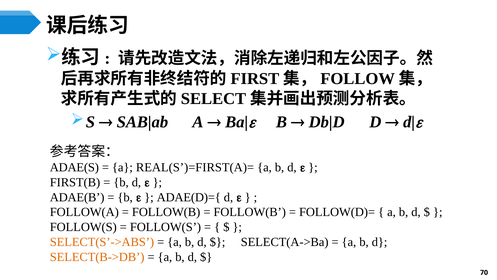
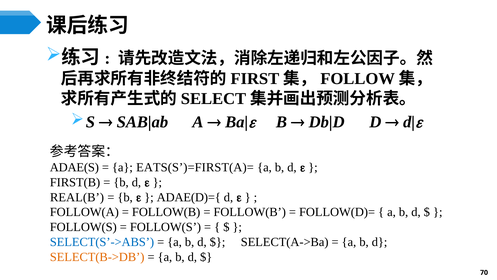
REAL(S’)=FIRST(A)=: REAL(S’)=FIRST(A)= -> EATS(S’)=FIRST(A)=
ADAE(B: ADAE(B -> REAL(B
SELECT(S’->ABS colour: orange -> blue
